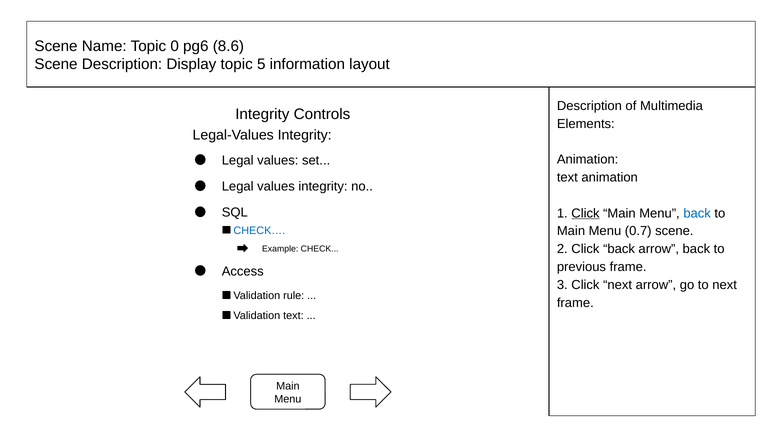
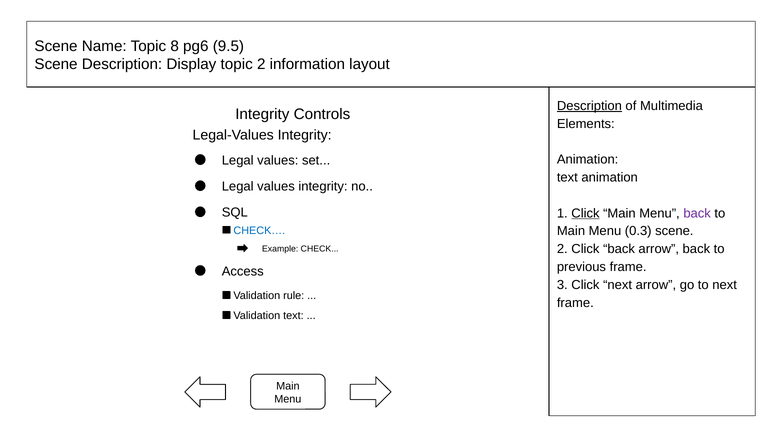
0: 0 -> 8
8.6: 8.6 -> 9.5
topic 5: 5 -> 2
Description at (589, 106) underline: none -> present
back at (697, 213) colour: blue -> purple
0.7: 0.7 -> 0.3
